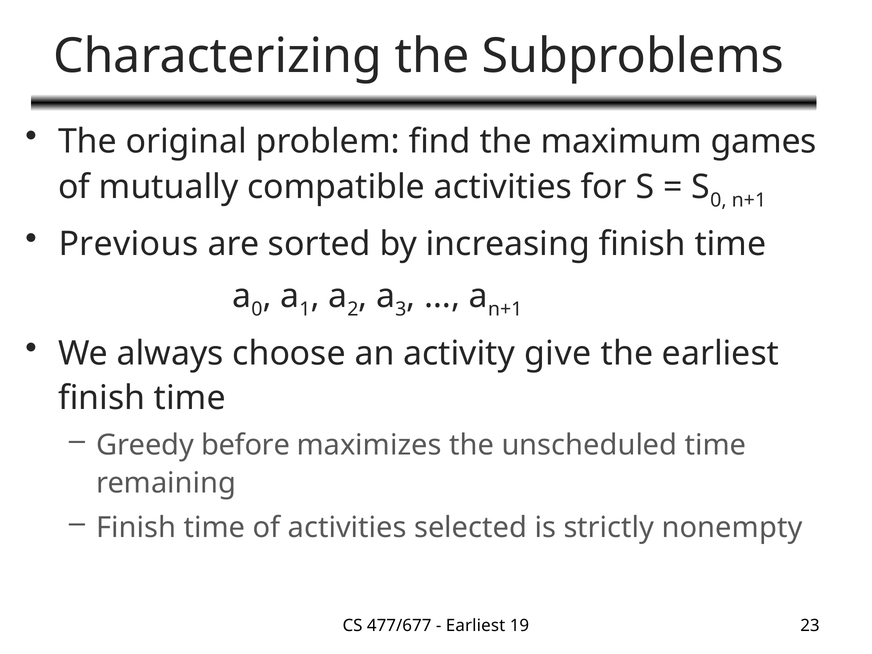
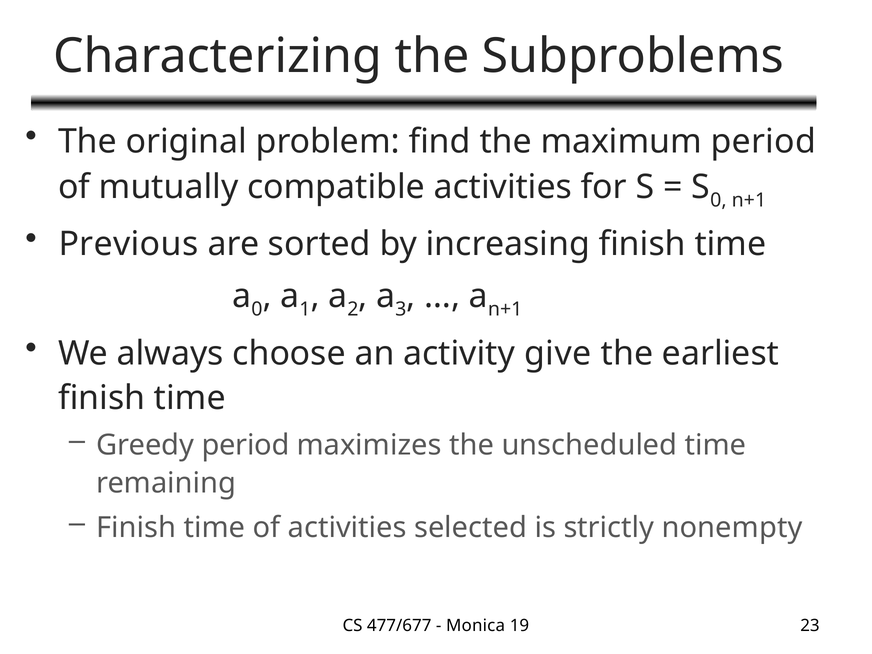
maximum games: games -> period
Greedy before: before -> period
Earliest at (476, 626): Earliest -> Monica
